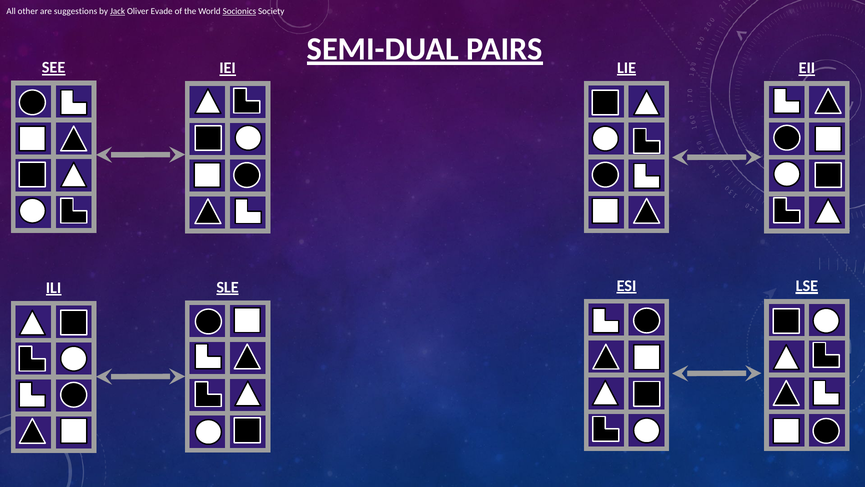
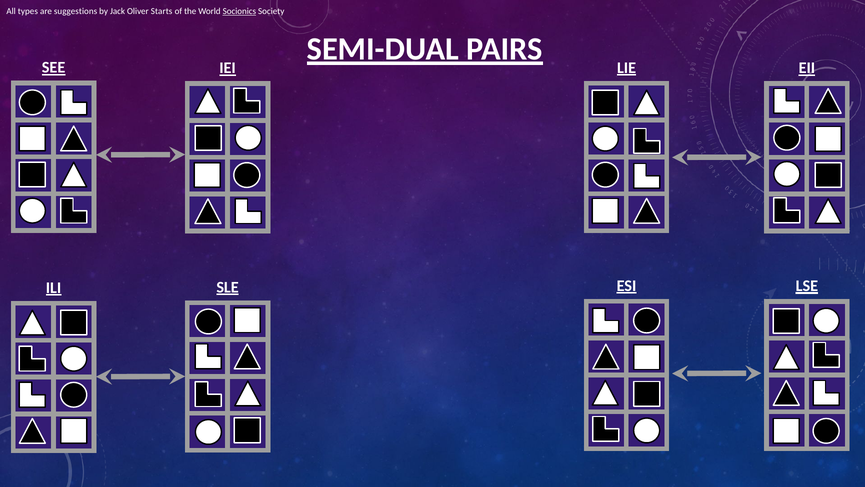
other: other -> types
Jack underline: present -> none
Evade: Evade -> Starts
